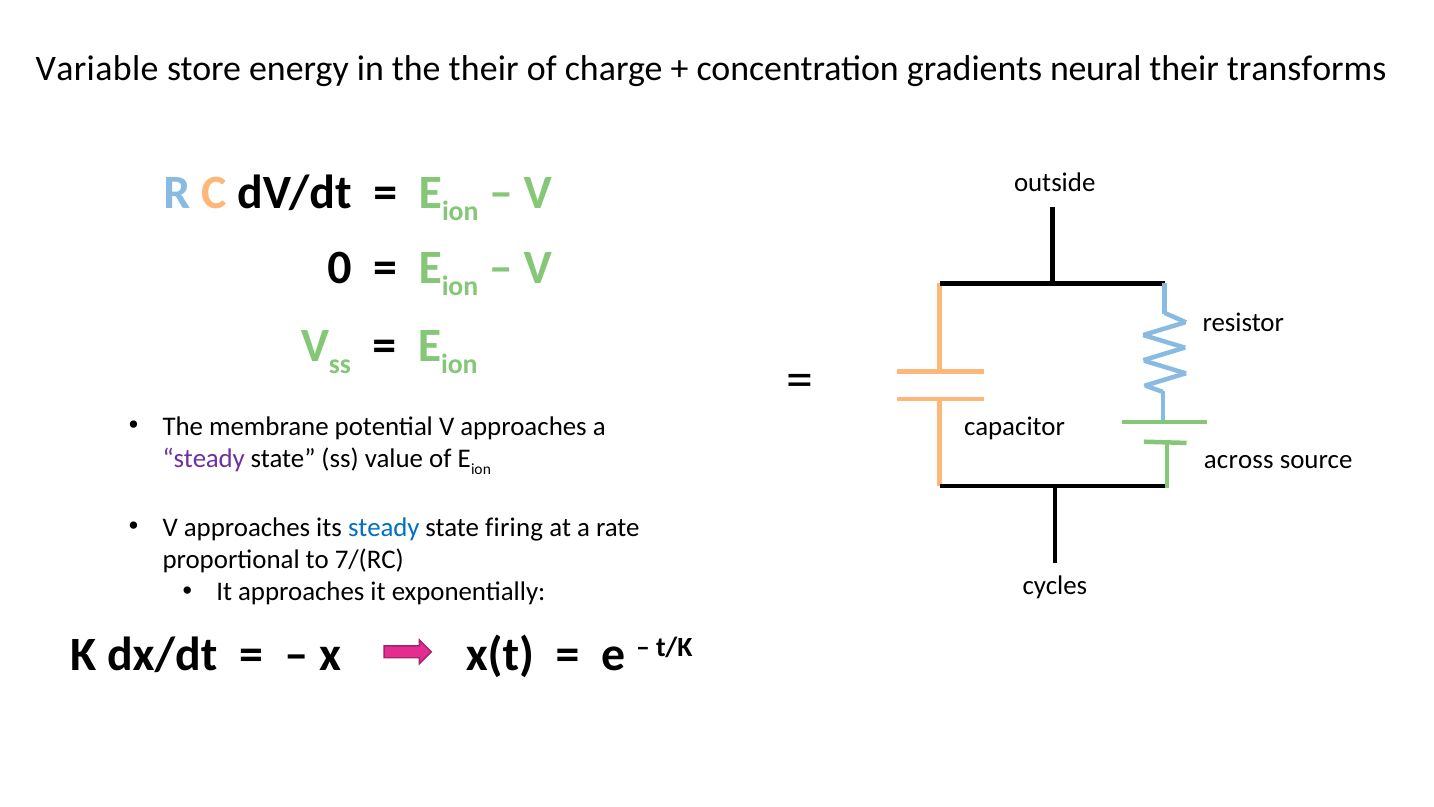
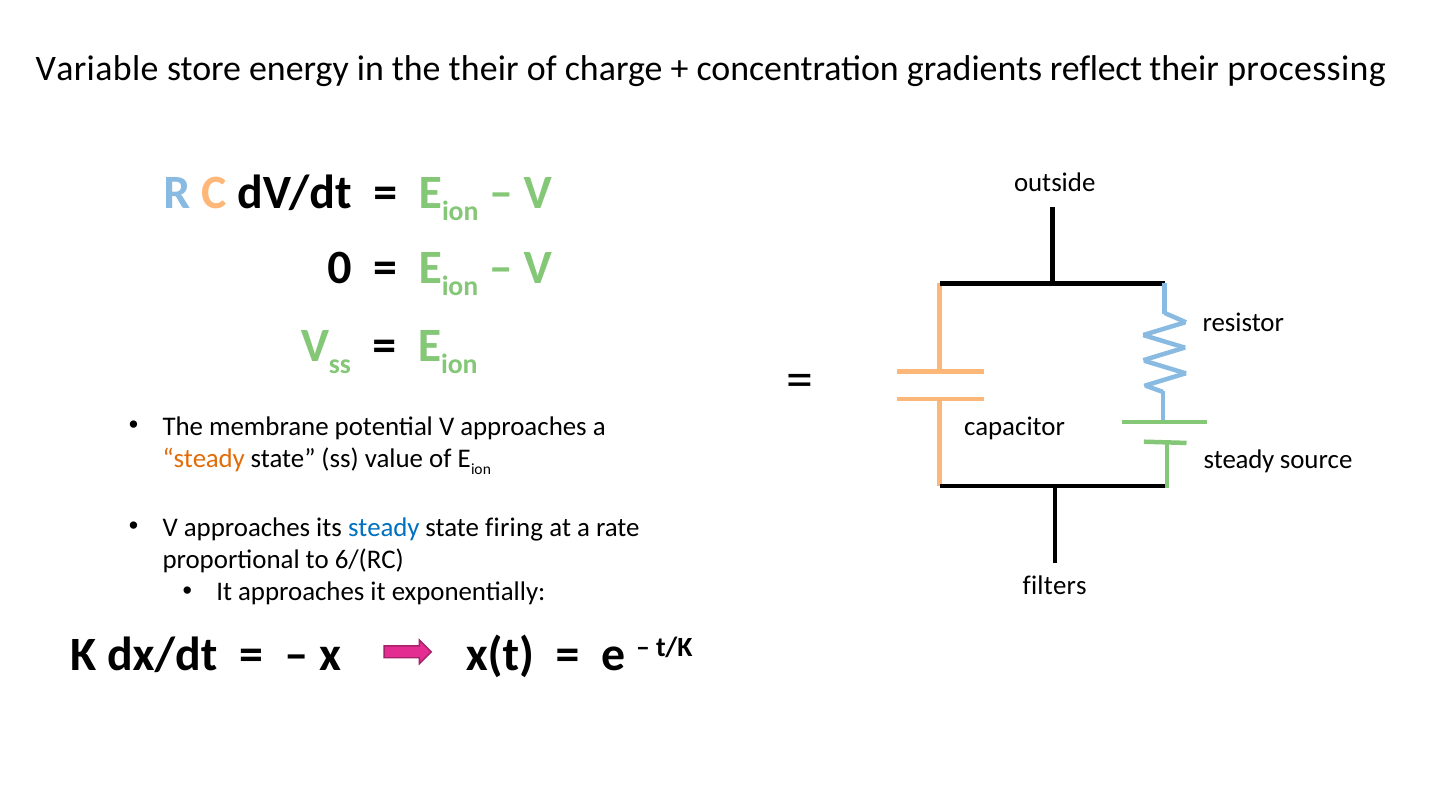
neural: neural -> reflect
transforms: transforms -> processing
steady at (204, 458) colour: purple -> orange
across at (1239, 460): across -> steady
7/(RC: 7/(RC -> 6/(RC
cycles: cycles -> filters
